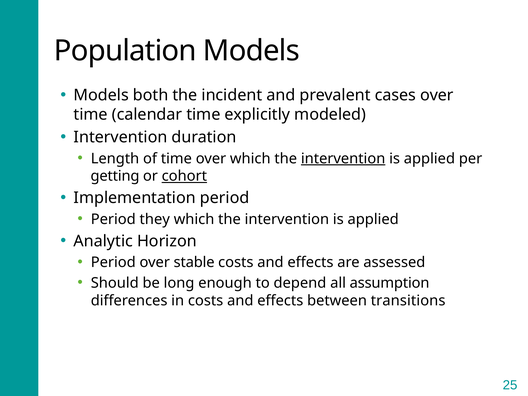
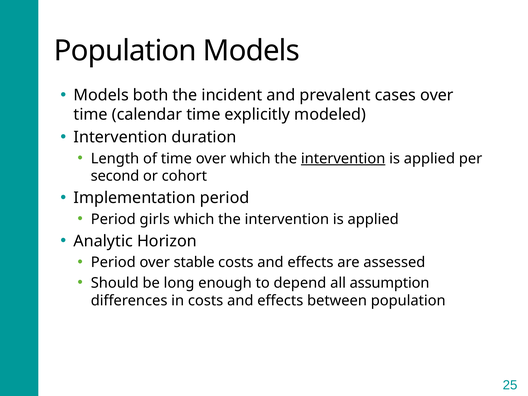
getting: getting -> second
cohort underline: present -> none
they: they -> girls
between transitions: transitions -> population
